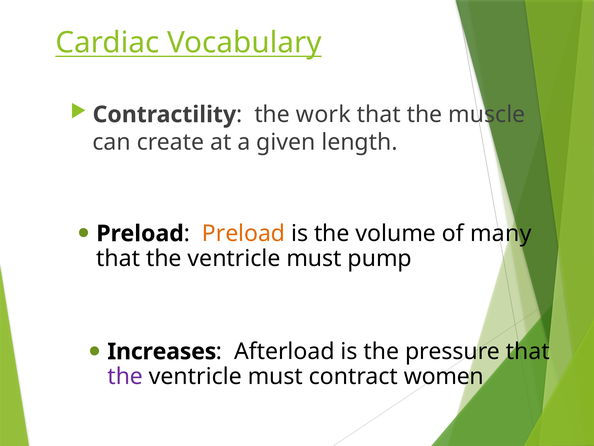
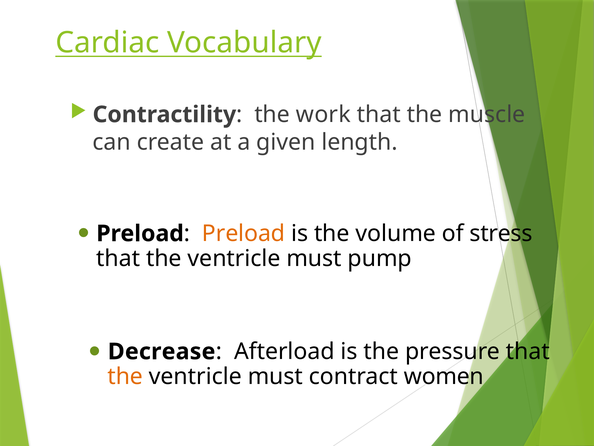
many: many -> stress
Increases: Increases -> Decrease
the at (125, 376) colour: purple -> orange
